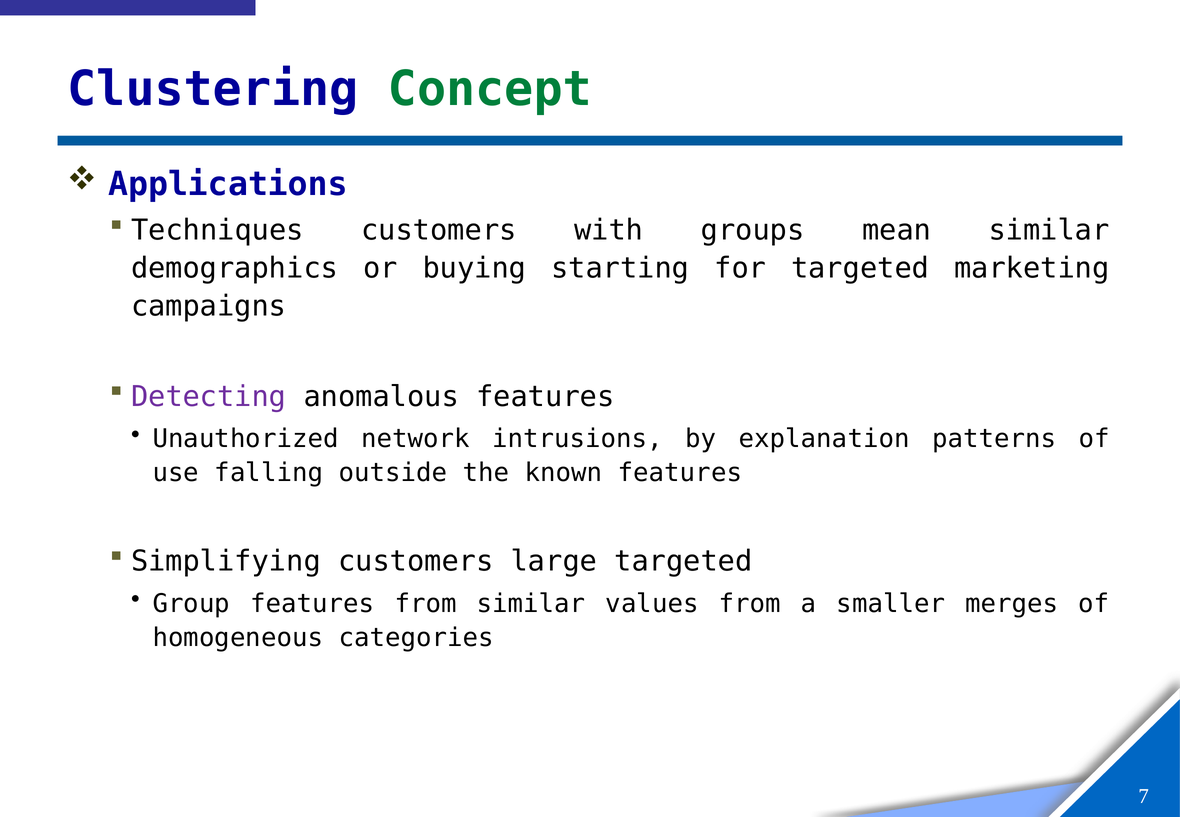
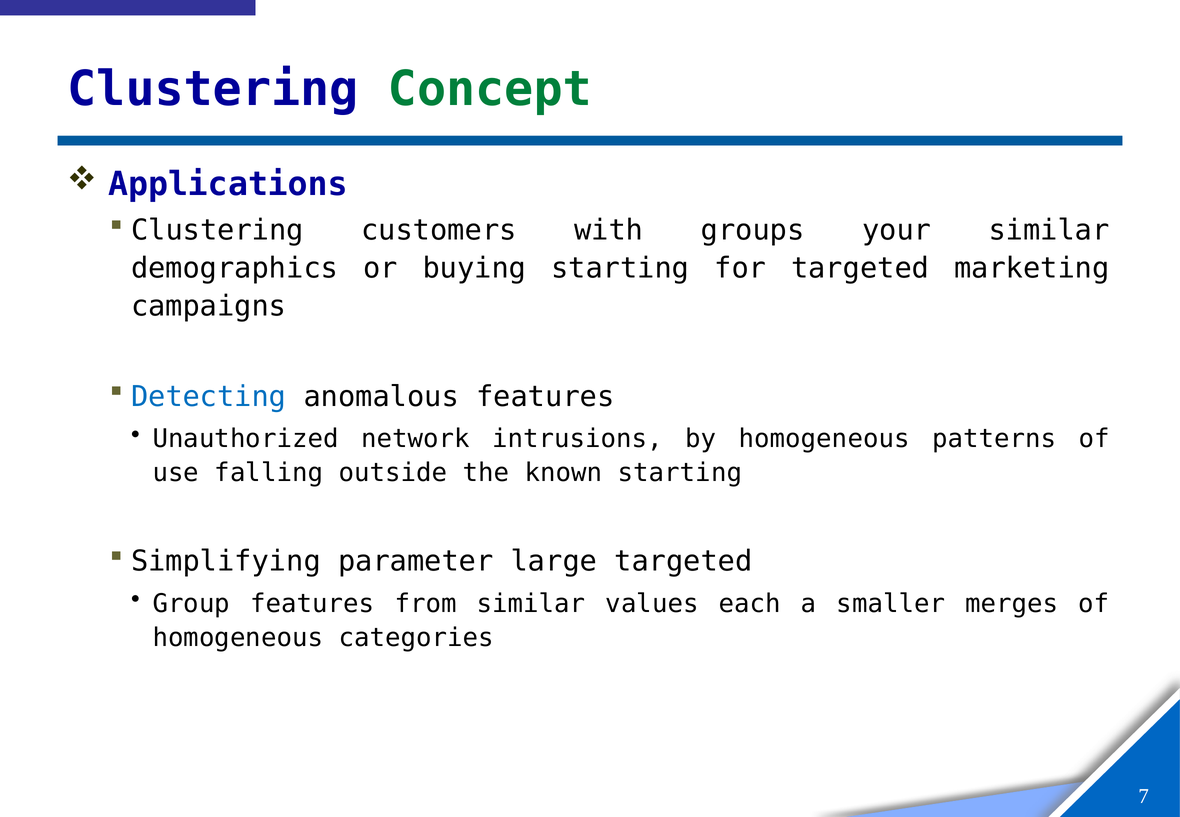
Techniques at (217, 230): Techniques -> Clustering
mean: mean -> your
Detecting colour: purple -> blue
by explanation: explanation -> homogeneous
known features: features -> starting
Simplifying customers: customers -> parameter
values from: from -> each
